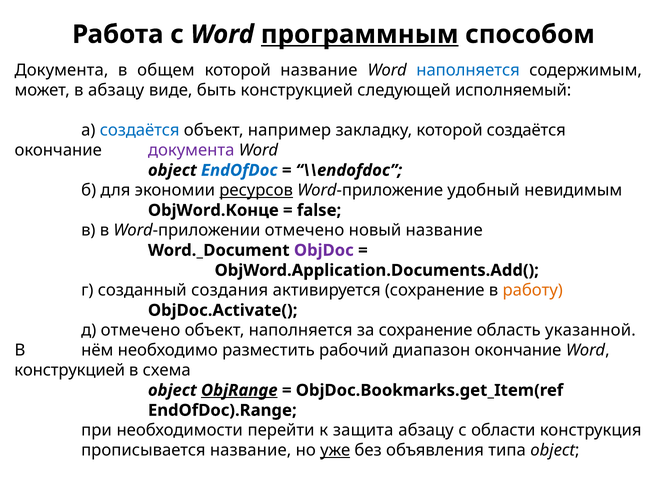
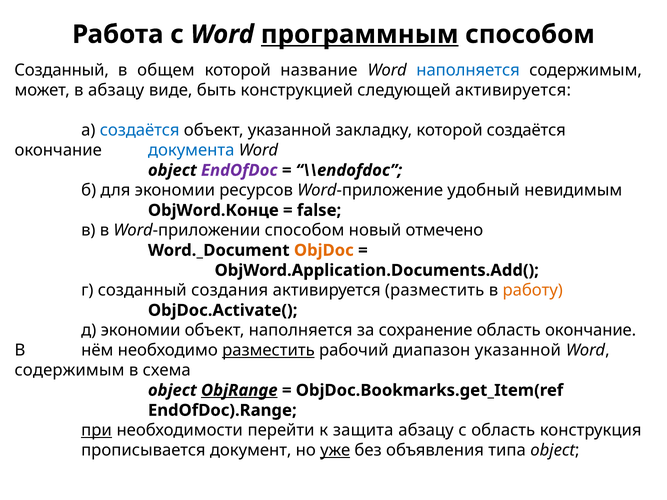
Документа at (61, 70): Документа -> Созданный
следующей исполняемый: исполняемый -> активируется
объект например: например -> указанной
документа at (191, 150) colour: purple -> blue
EndOfDoc colour: blue -> purple
ресурсов underline: present -> none
Word-приложении отмечено: отмечено -> способом
новый название: название -> отмечено
ObjDoc colour: purple -> orange
активируется сохранение: сохранение -> разместить
д отмечено: отмечено -> экономии
область указанной: указанной -> окончание
разместить at (268, 350) underline: none -> present
диапазон окончание: окончание -> указанной
конструкцией at (70, 370): конструкцией -> содержимым
при underline: none -> present
с области: области -> область
прописывается название: название -> документ
